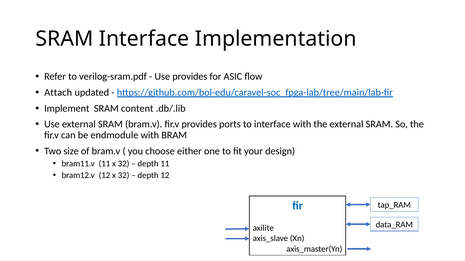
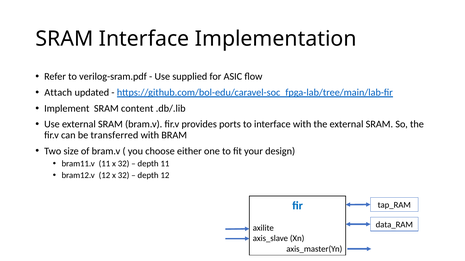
Use provides: provides -> supplied
endmodule: endmodule -> transferred
